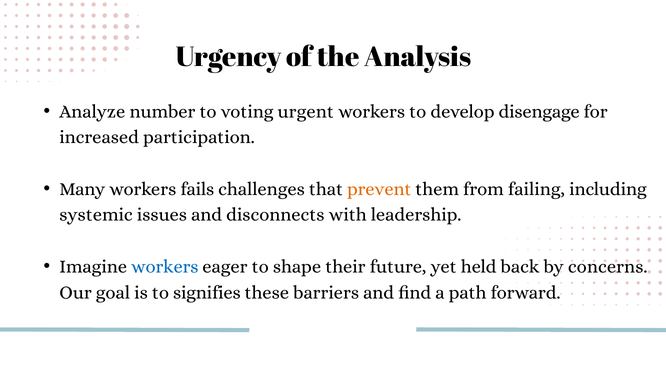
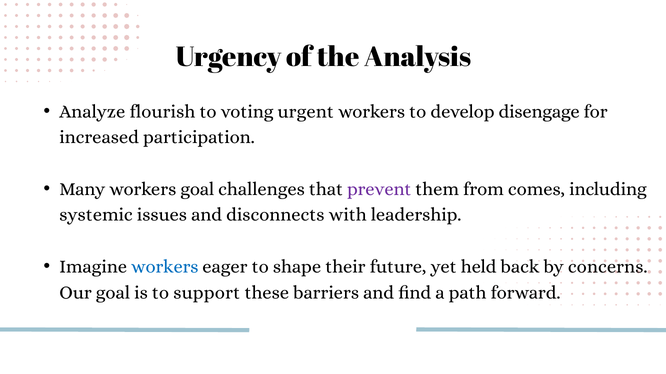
number: number -> flourish
workers fails: fails -> goal
prevent colour: orange -> purple
failing: failing -> comes
signifies: signifies -> support
